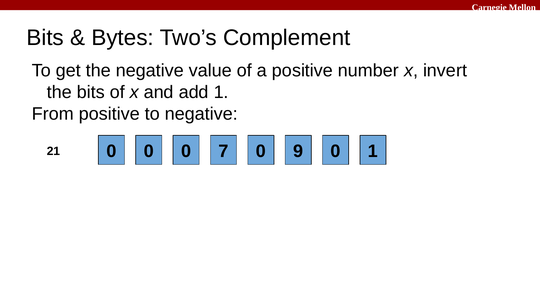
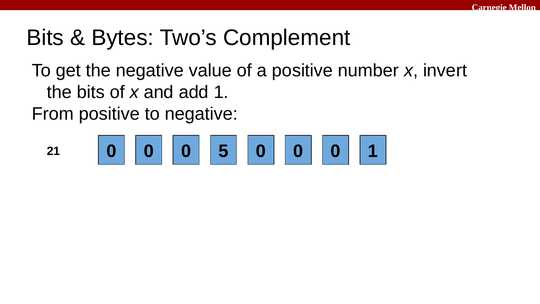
7: 7 -> 5
0 0 9: 9 -> 0
